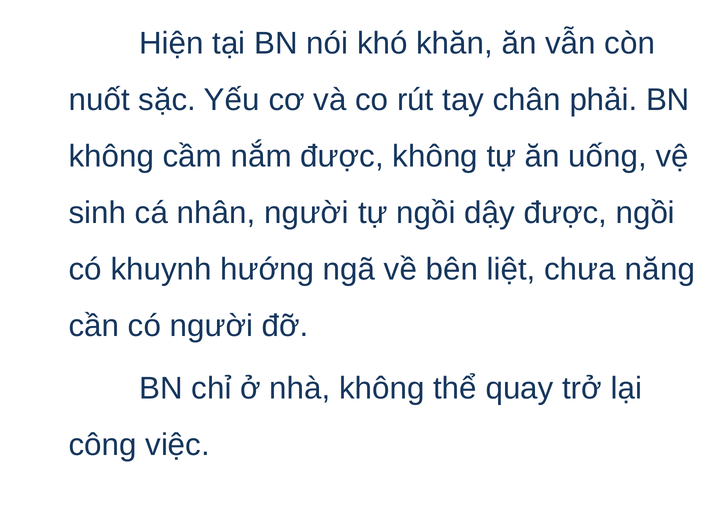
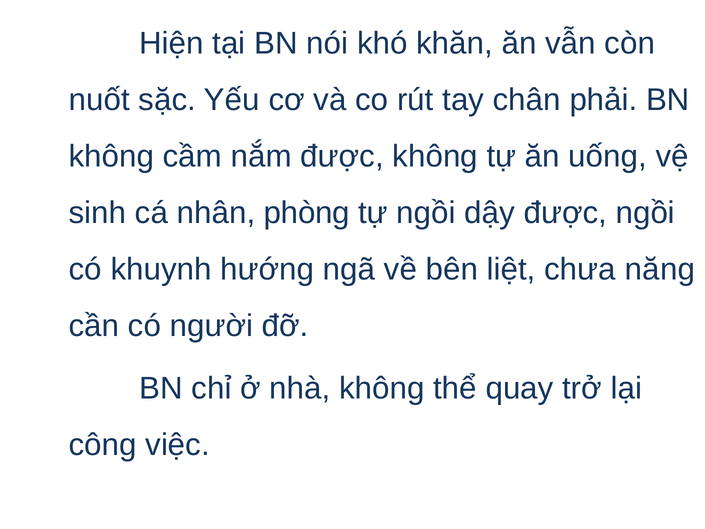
nhân người: người -> phòng
